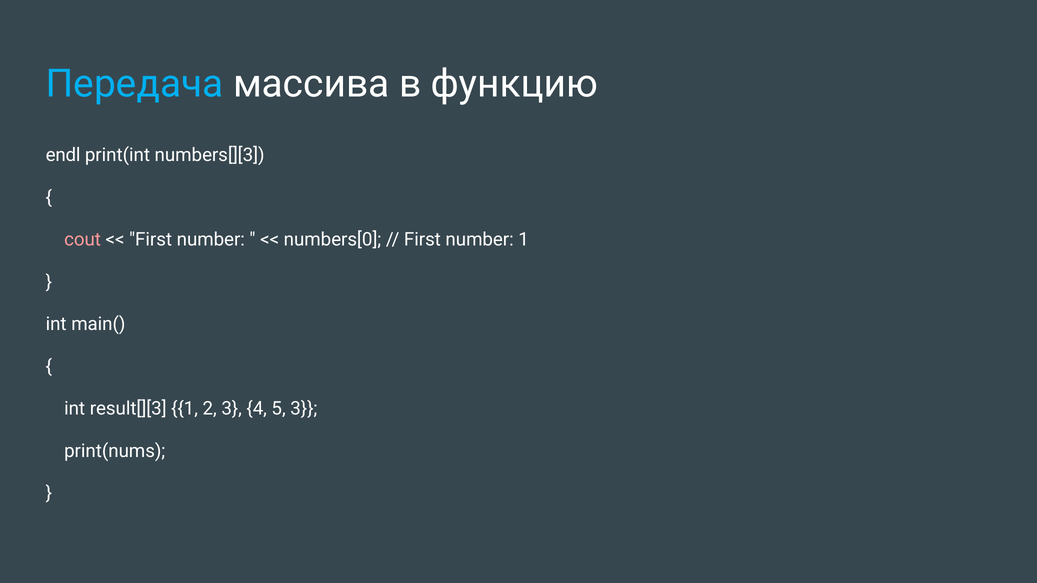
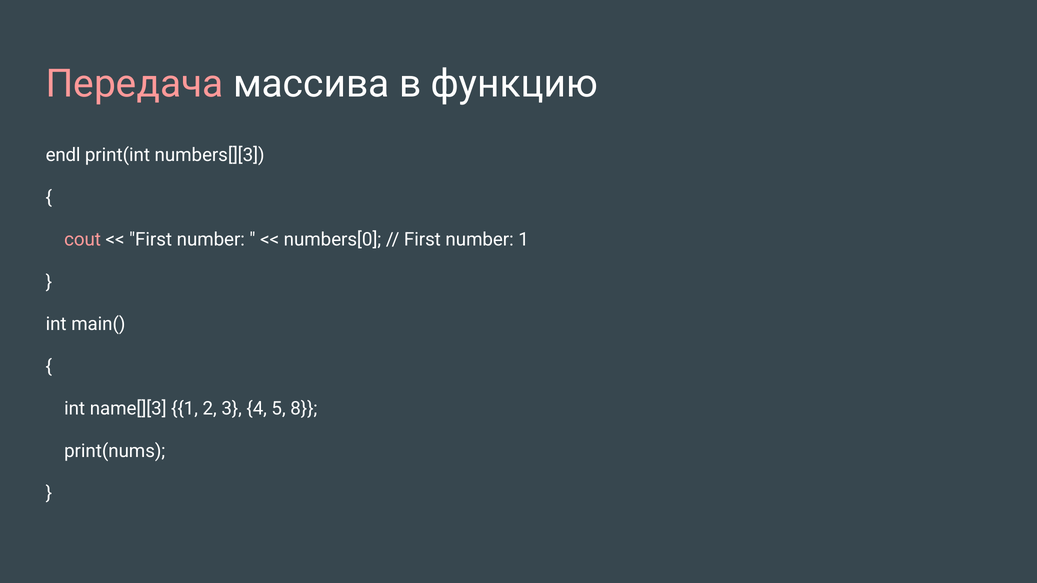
Передача colour: light blue -> pink
result[][3: result[][3 -> name[][3
5 3: 3 -> 8
